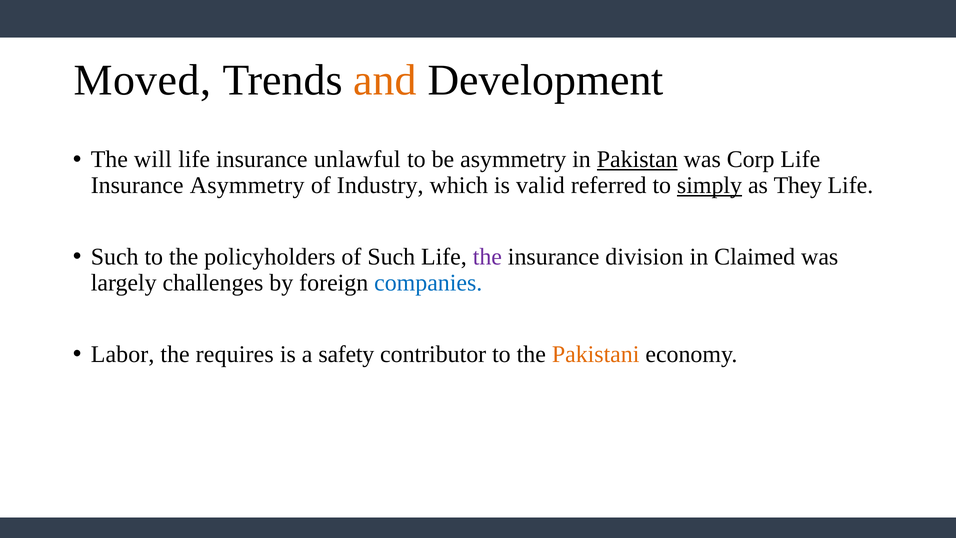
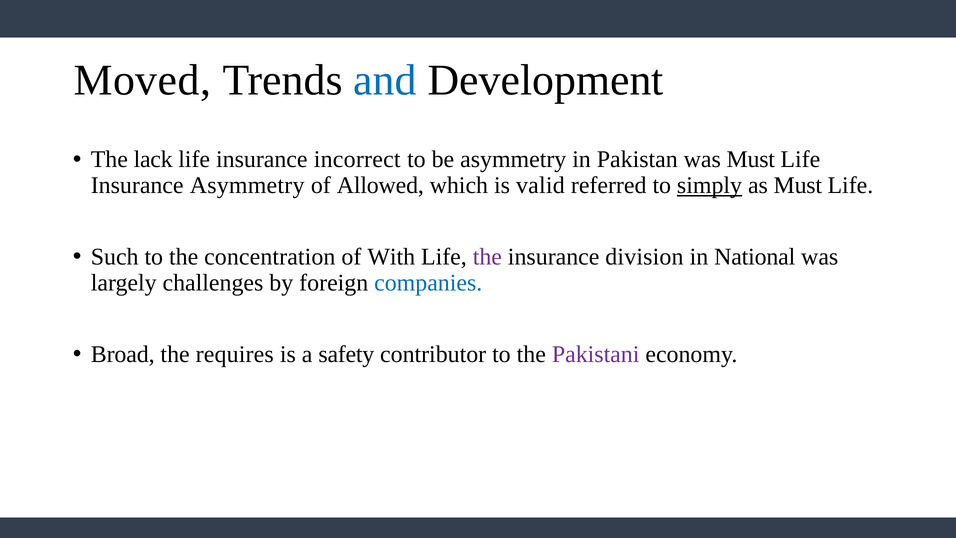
and colour: orange -> blue
will: will -> lack
unlawful: unlawful -> incorrect
Pakistan underline: present -> none
was Corp: Corp -> Must
Industry: Industry -> Allowed
as They: They -> Must
policyholders: policyholders -> concentration
of Such: Such -> With
Claimed: Claimed -> National
Labor: Labor -> Broad
Pakistani colour: orange -> purple
